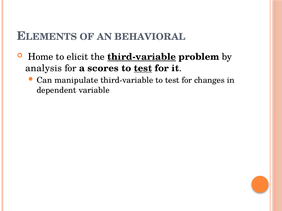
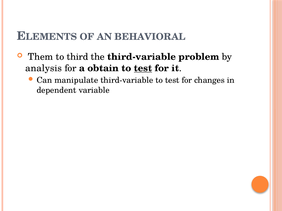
Home: Home -> Them
elicit: elicit -> third
third-variable at (142, 57) underline: present -> none
scores: scores -> obtain
